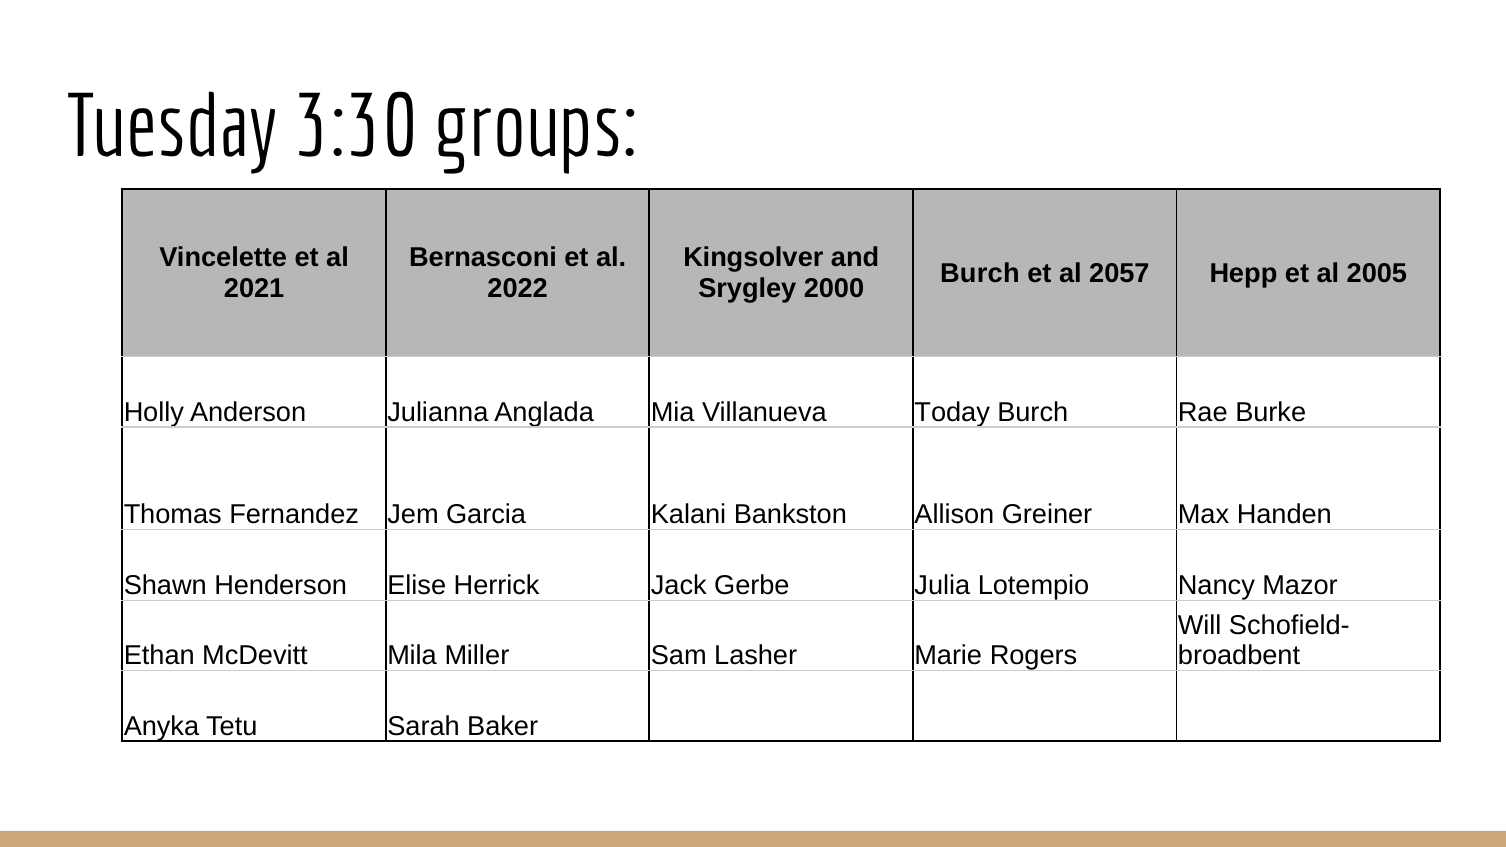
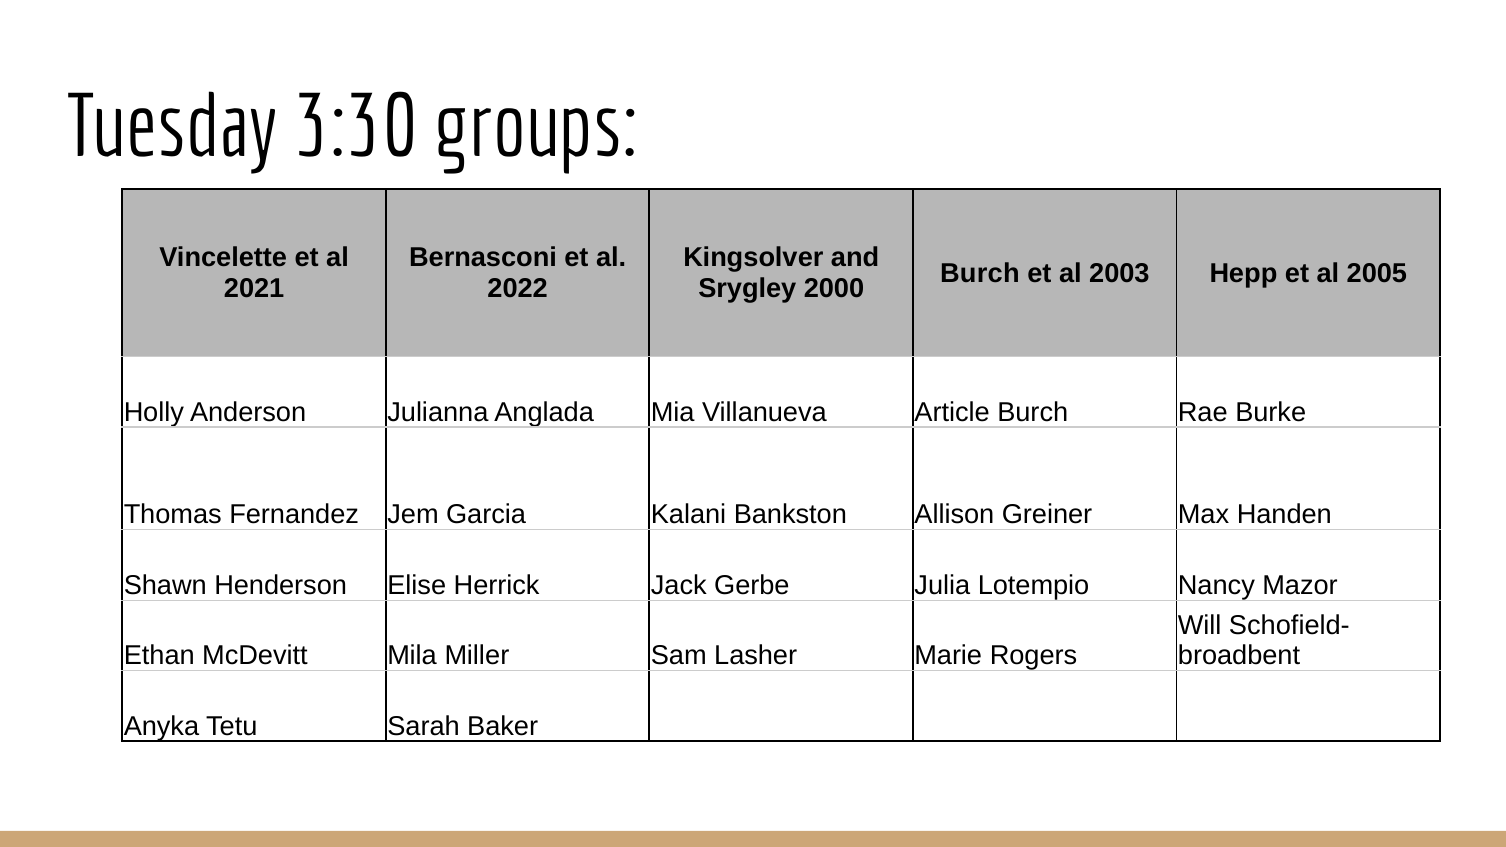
2057: 2057 -> 2003
Today: Today -> Article
